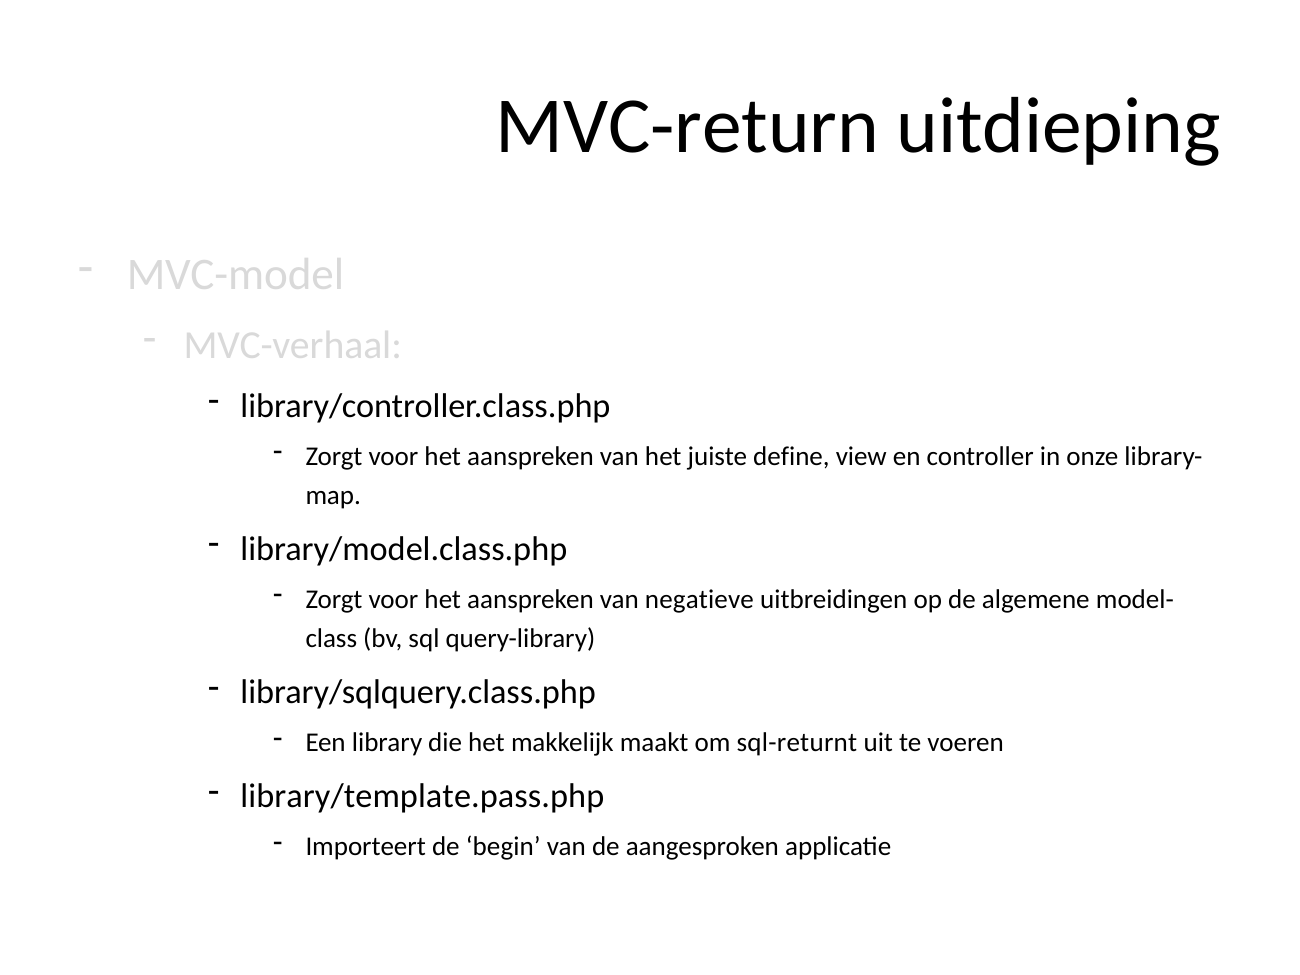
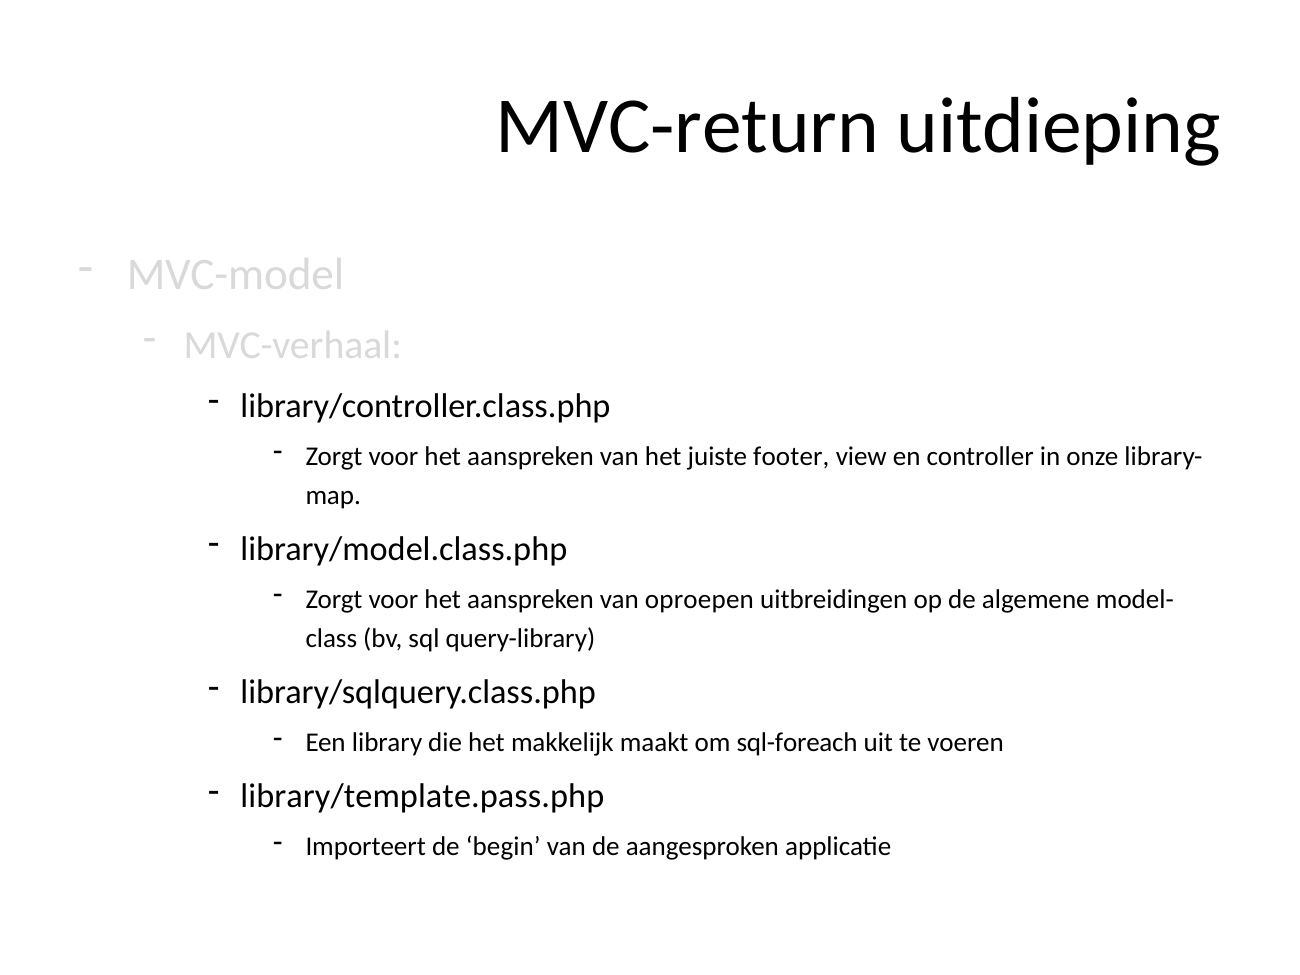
define: define -> footer
negatieve: negatieve -> oproepen
sql-returnt: sql-returnt -> sql-foreach
